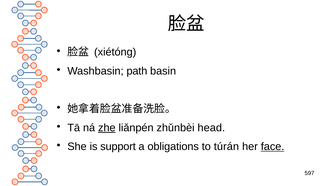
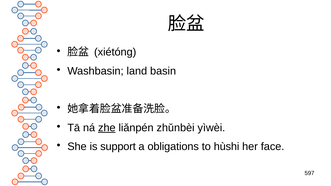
path: path -> land
head: head -> yìwèi
túrán: túrán -> hùshi
face underline: present -> none
